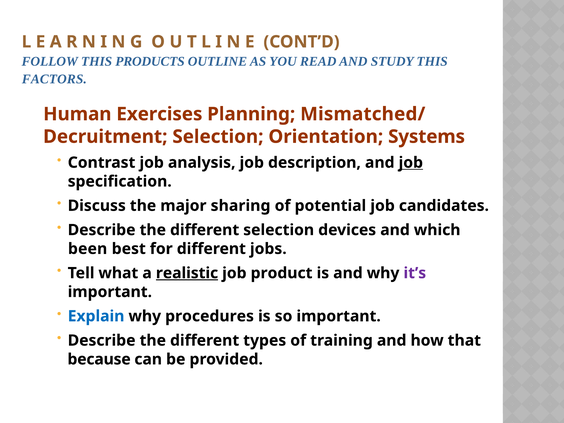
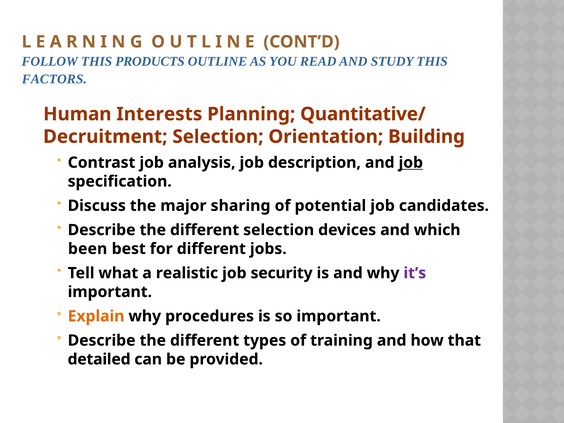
Exercises: Exercises -> Interests
Mismatched/: Mismatched/ -> Quantitative/
Systems: Systems -> Building
realistic underline: present -> none
product: product -> security
Explain colour: blue -> orange
because: because -> detailed
